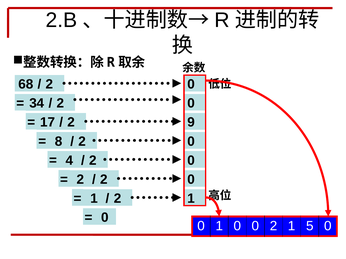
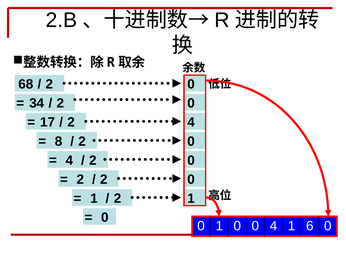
2 9: 9 -> 4
0 2: 2 -> 4
5: 5 -> 6
